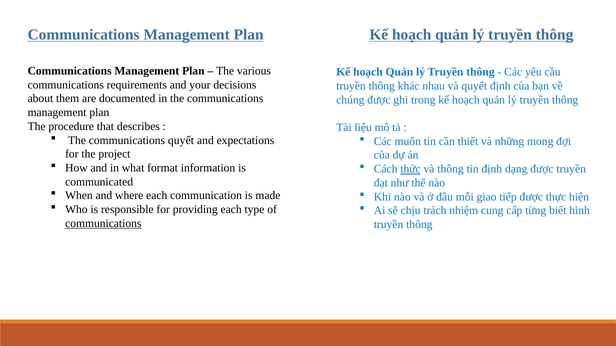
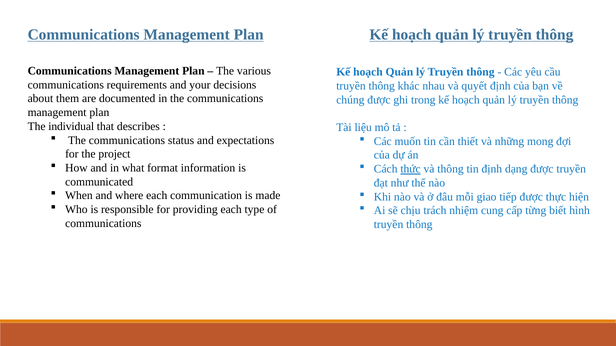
procedure: procedure -> individual
communications quyết: quyết -> status
communications at (103, 224) underline: present -> none
